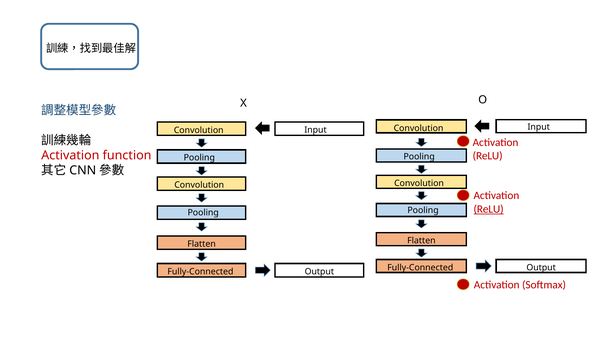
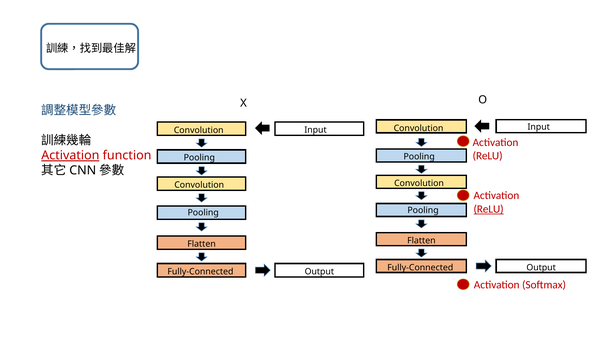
Activation at (70, 155) underline: none -> present
